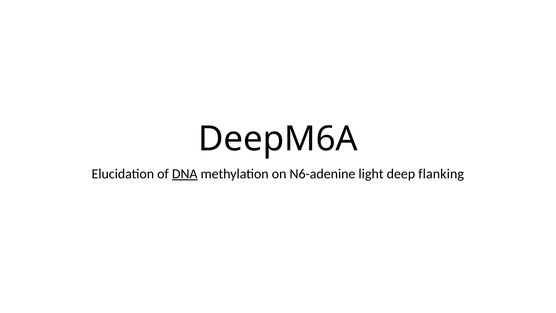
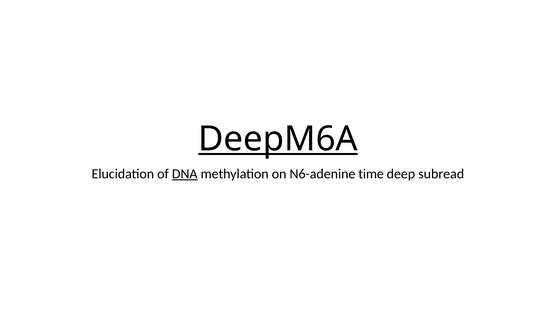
DeepM6A underline: none -> present
light: light -> time
flanking: flanking -> subread
